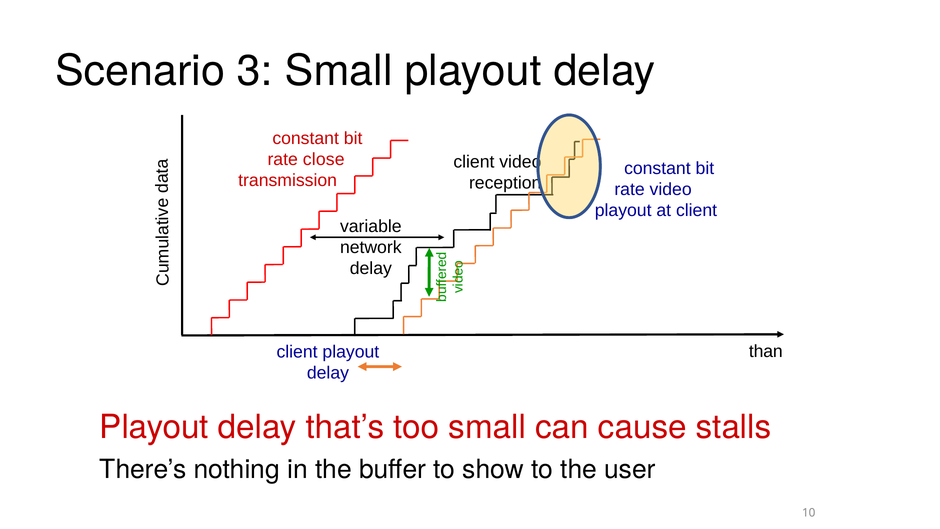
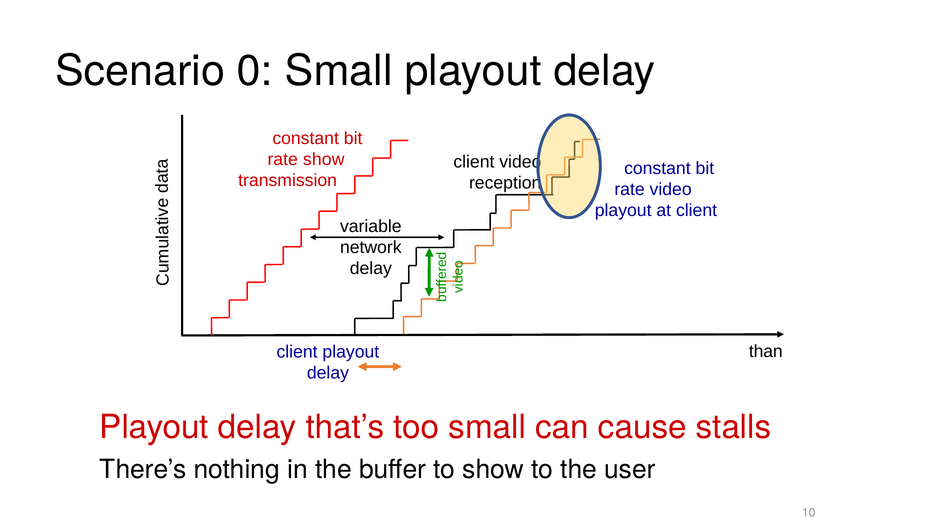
3: 3 -> 0
rate close: close -> show
